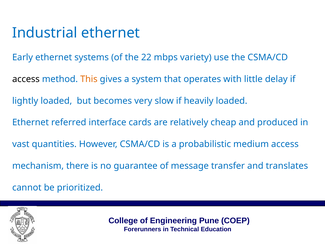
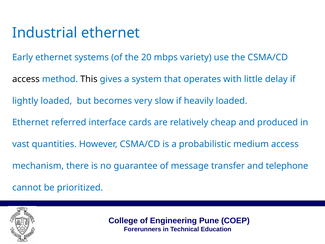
22: 22 -> 20
This colour: orange -> black
translates: translates -> telephone
